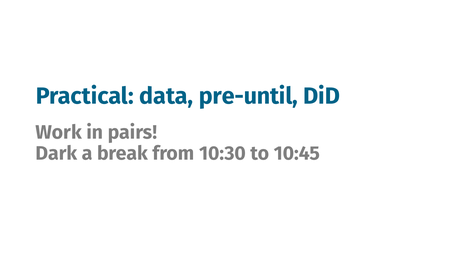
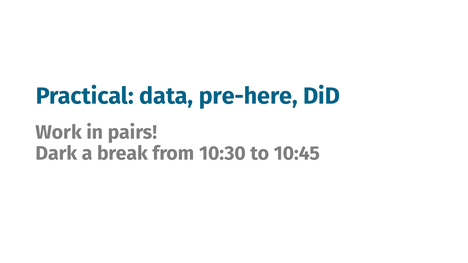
pre-until: pre-until -> pre-here
